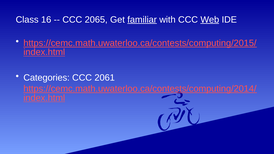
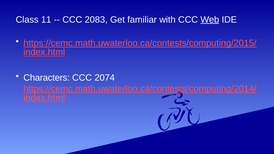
16: 16 -> 11
2065: 2065 -> 2083
familiar underline: present -> none
Categories: Categories -> Characters
2061: 2061 -> 2074
